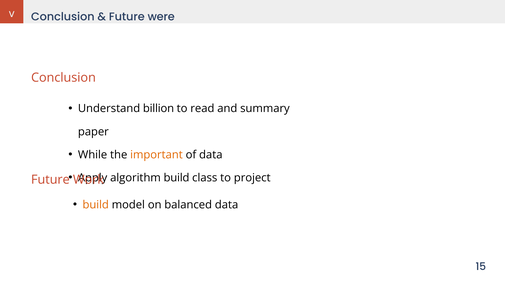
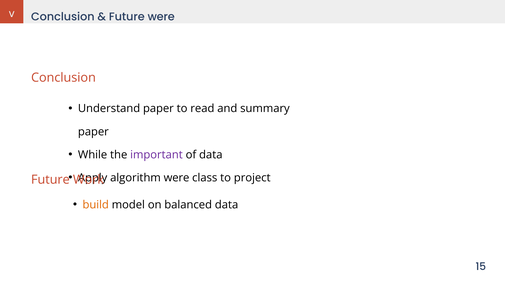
Understand billion: billion -> paper
important colour: orange -> purple
algorithm build: build -> were
